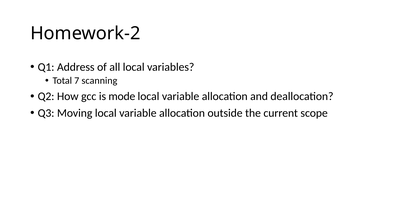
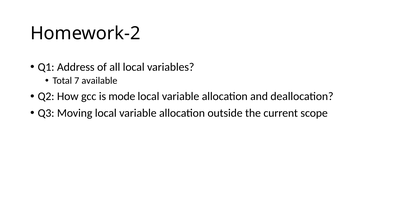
scanning: scanning -> available
